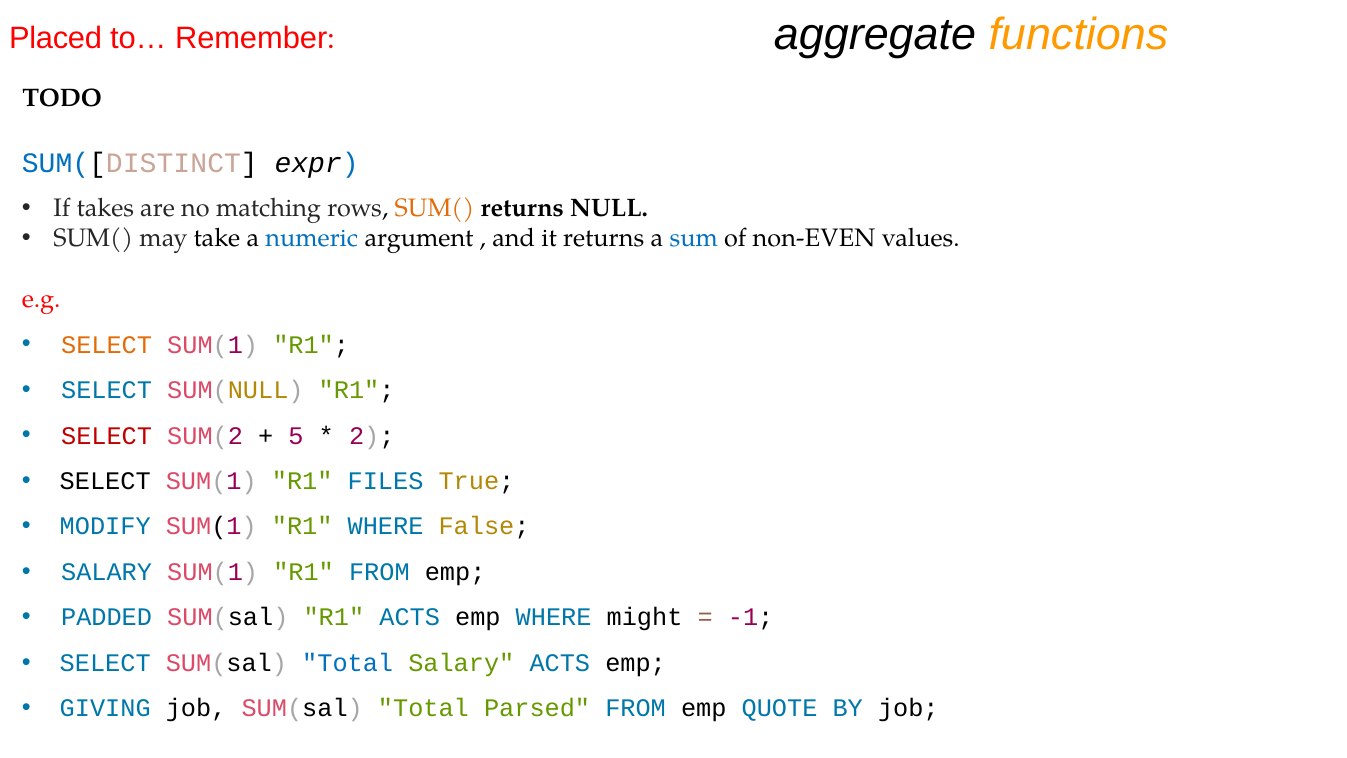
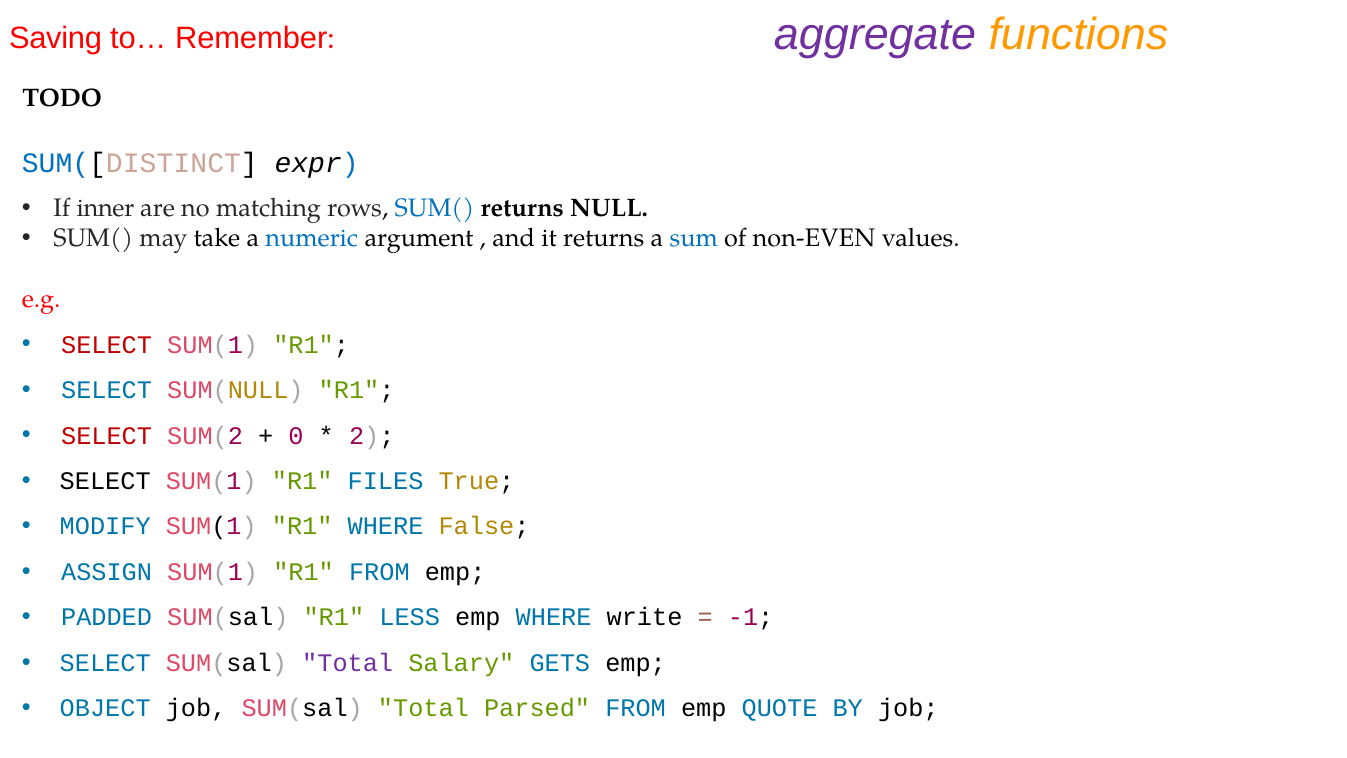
Placed: Placed -> Saving
aggregate colour: black -> purple
takes: takes -> inner
SUM( at (435, 208) colour: orange -> blue
SELECT at (107, 345) colour: orange -> red
5: 5 -> 0
SALARY at (107, 572): SALARY -> ASSIGN
R1 ACTS: ACTS -> LESS
might: might -> write
Total at (348, 663) colour: blue -> purple
Salary ACTS: ACTS -> GETS
GIVING: GIVING -> OBJECT
